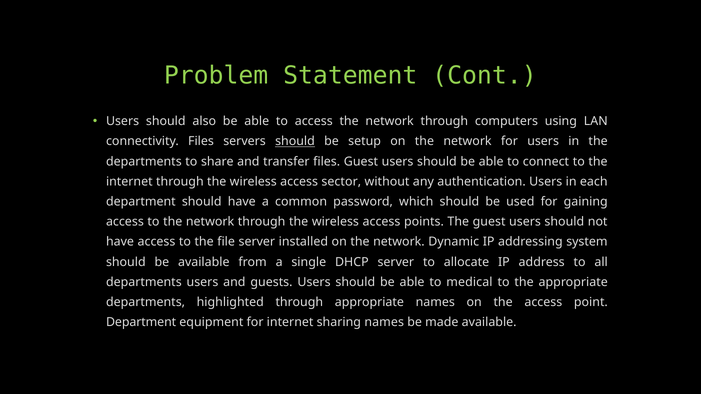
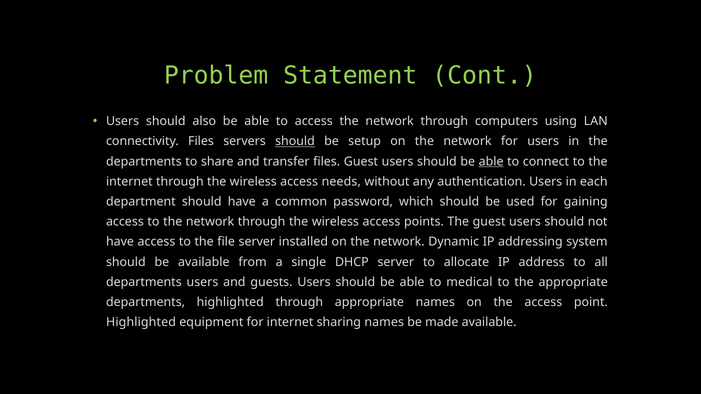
able at (491, 162) underline: none -> present
sector: sector -> needs
Department at (141, 323): Department -> Highlighted
